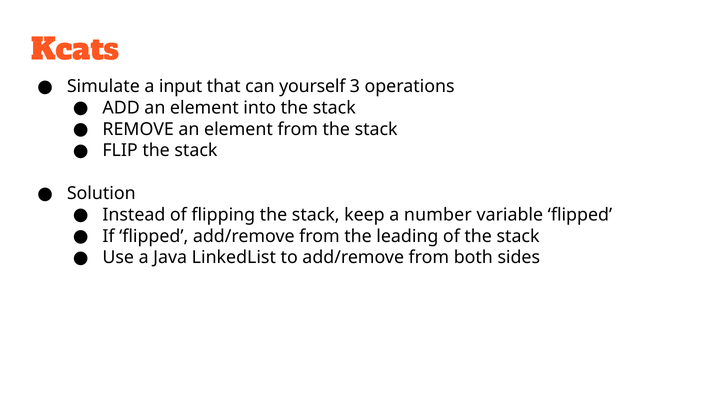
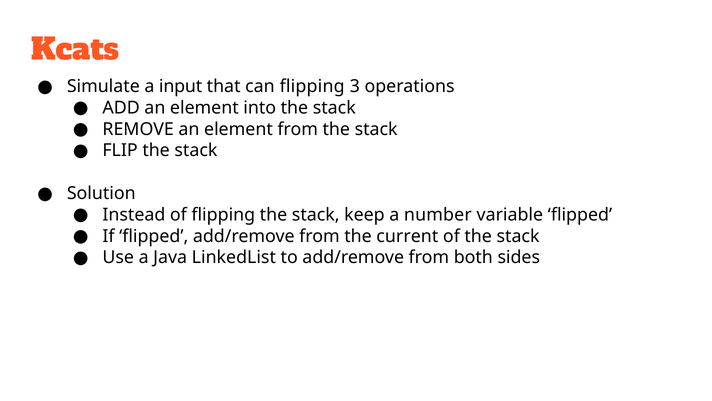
can yourself: yourself -> flipping
leading: leading -> current
